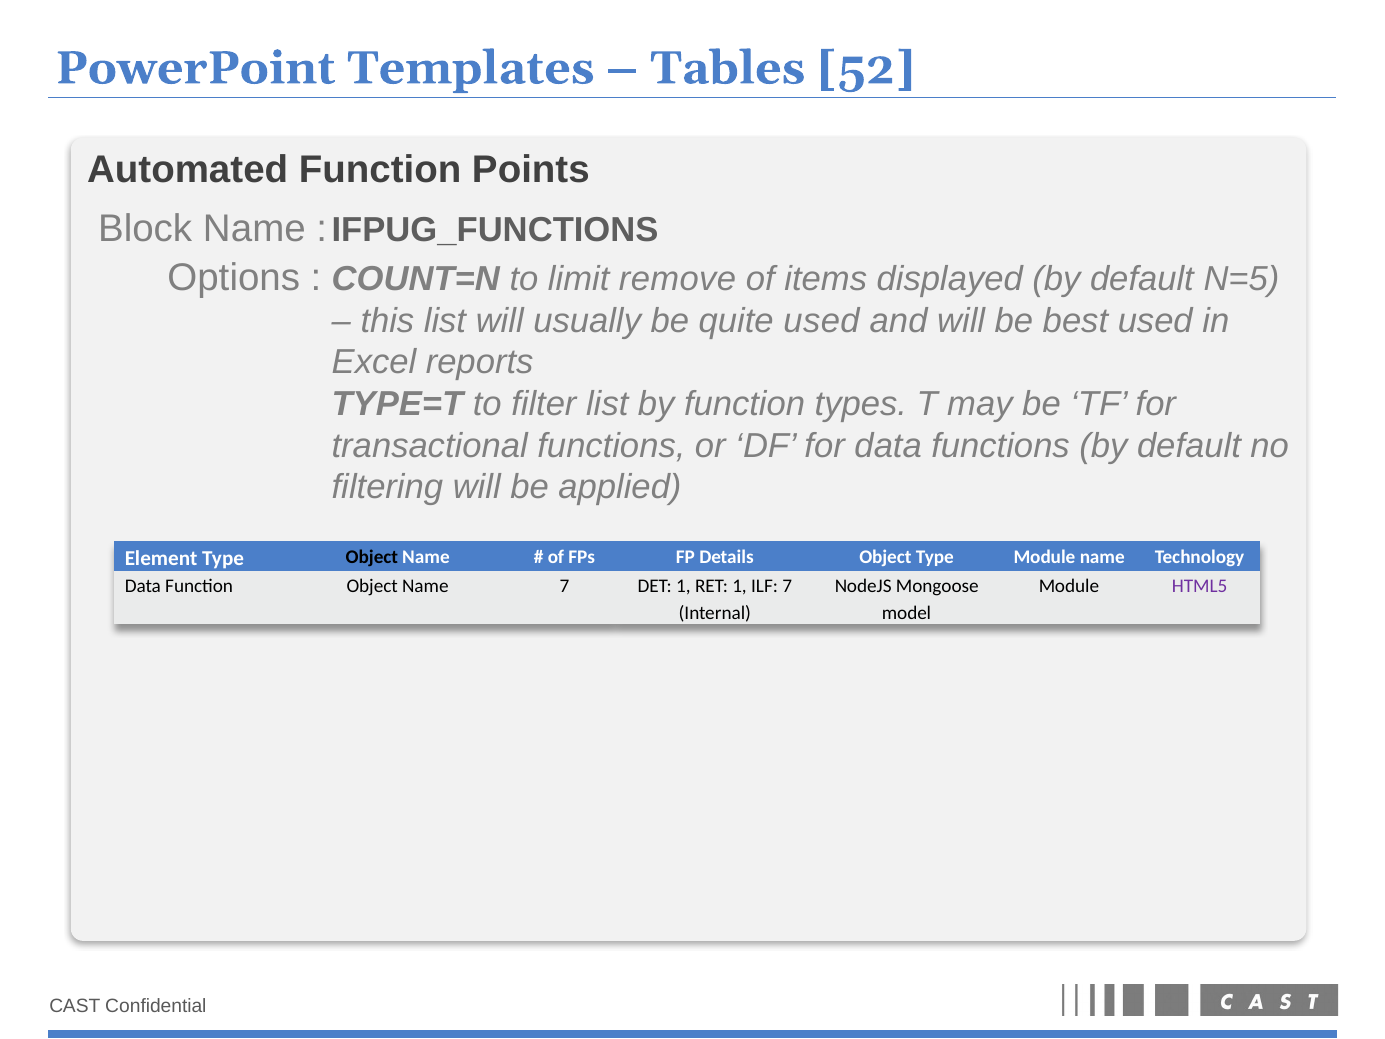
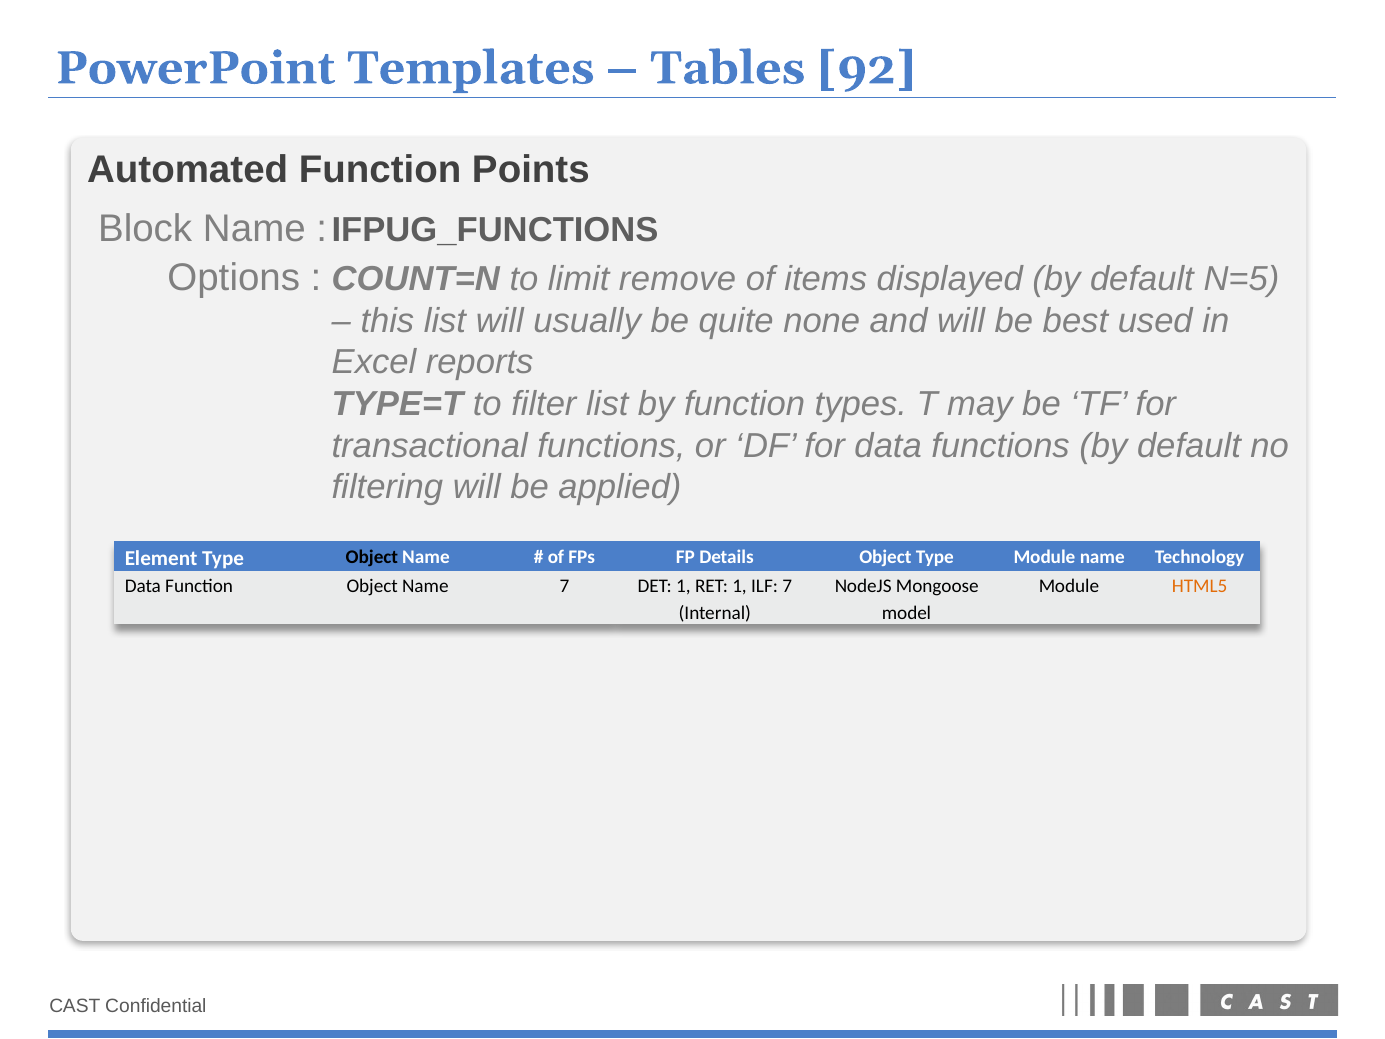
52: 52 -> 92
quite used: used -> none
HTML5 colour: purple -> orange
